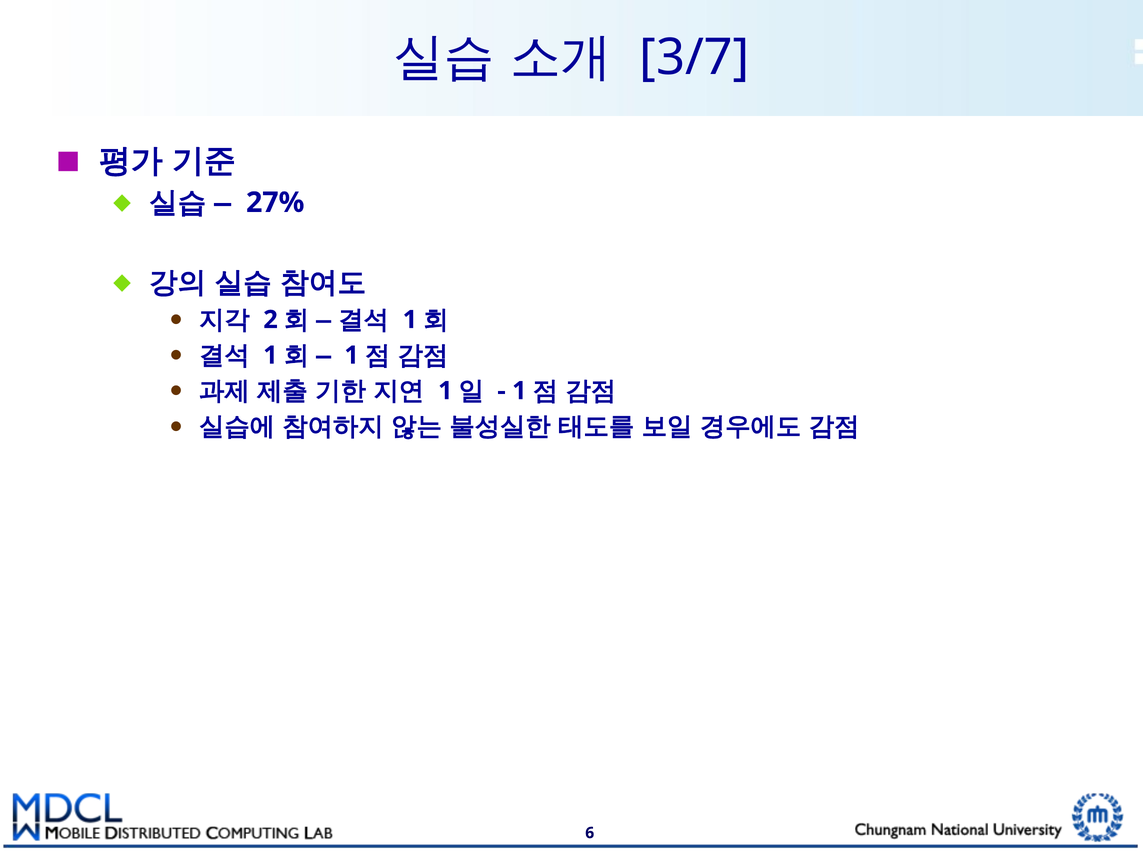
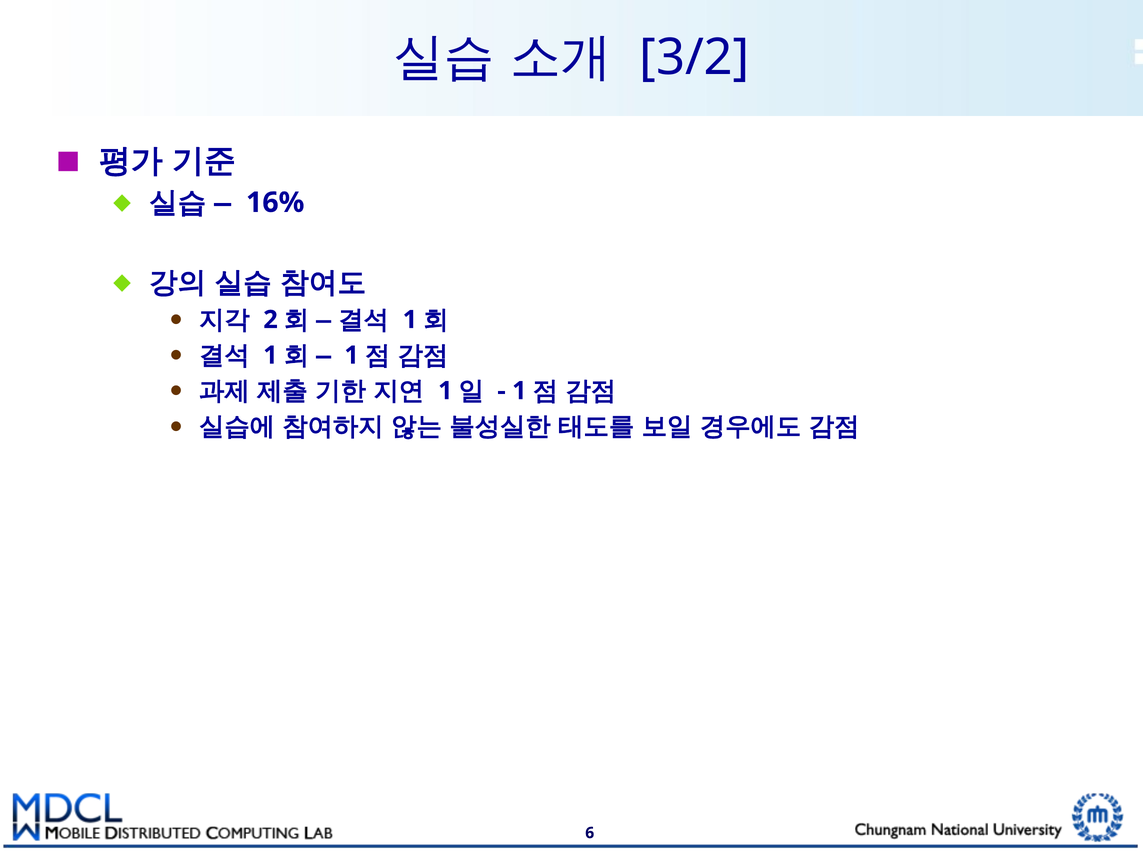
3/7: 3/7 -> 3/2
27%: 27% -> 16%
